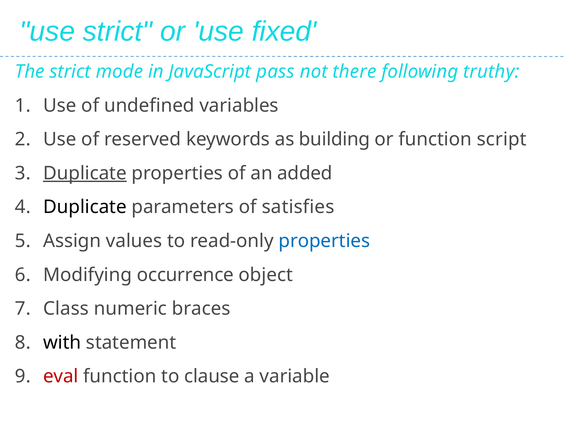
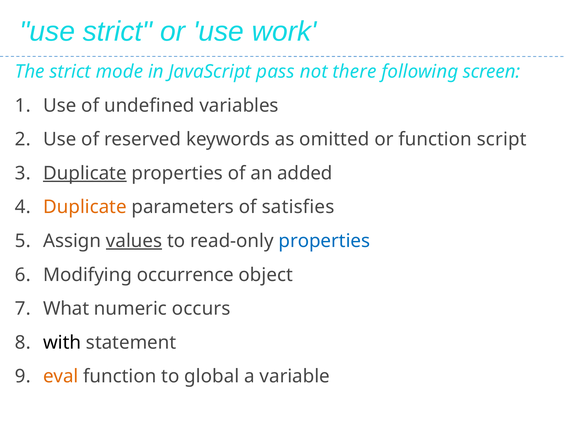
fixed: fixed -> work
truthy: truthy -> screen
building: building -> omitted
Duplicate at (85, 207) colour: black -> orange
values underline: none -> present
Class: Class -> What
braces: braces -> occurs
eval colour: red -> orange
clause: clause -> global
